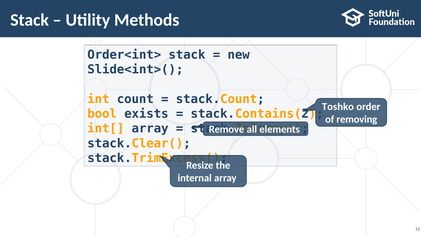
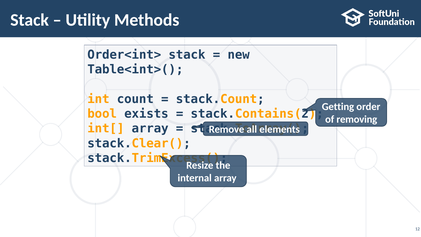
Slide<int>(: Slide<int>( -> Table<int>(
Toshko: Toshko -> Getting
